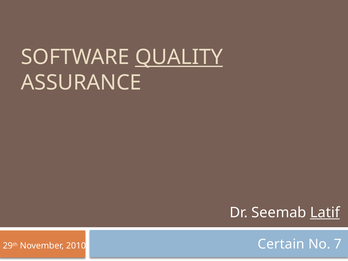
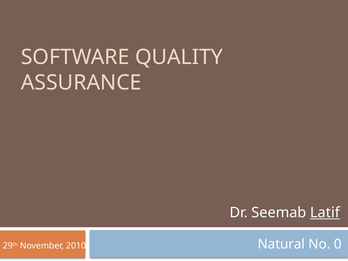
QUALITY underline: present -> none
Certain: Certain -> Natural
7: 7 -> 0
